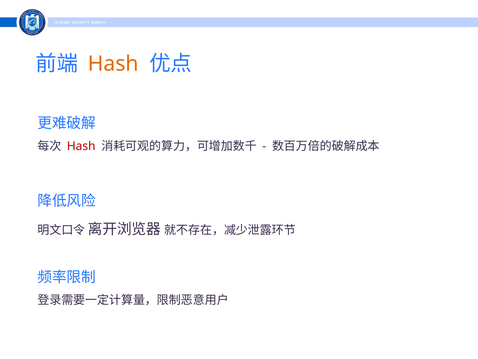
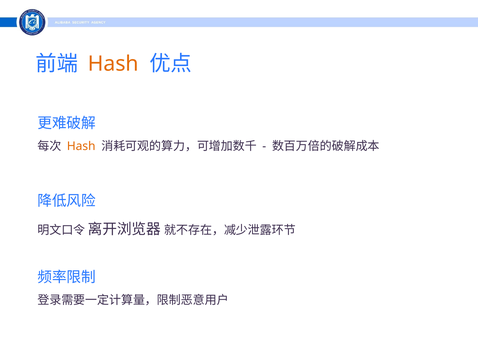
Hash at (81, 146) colour: red -> orange
